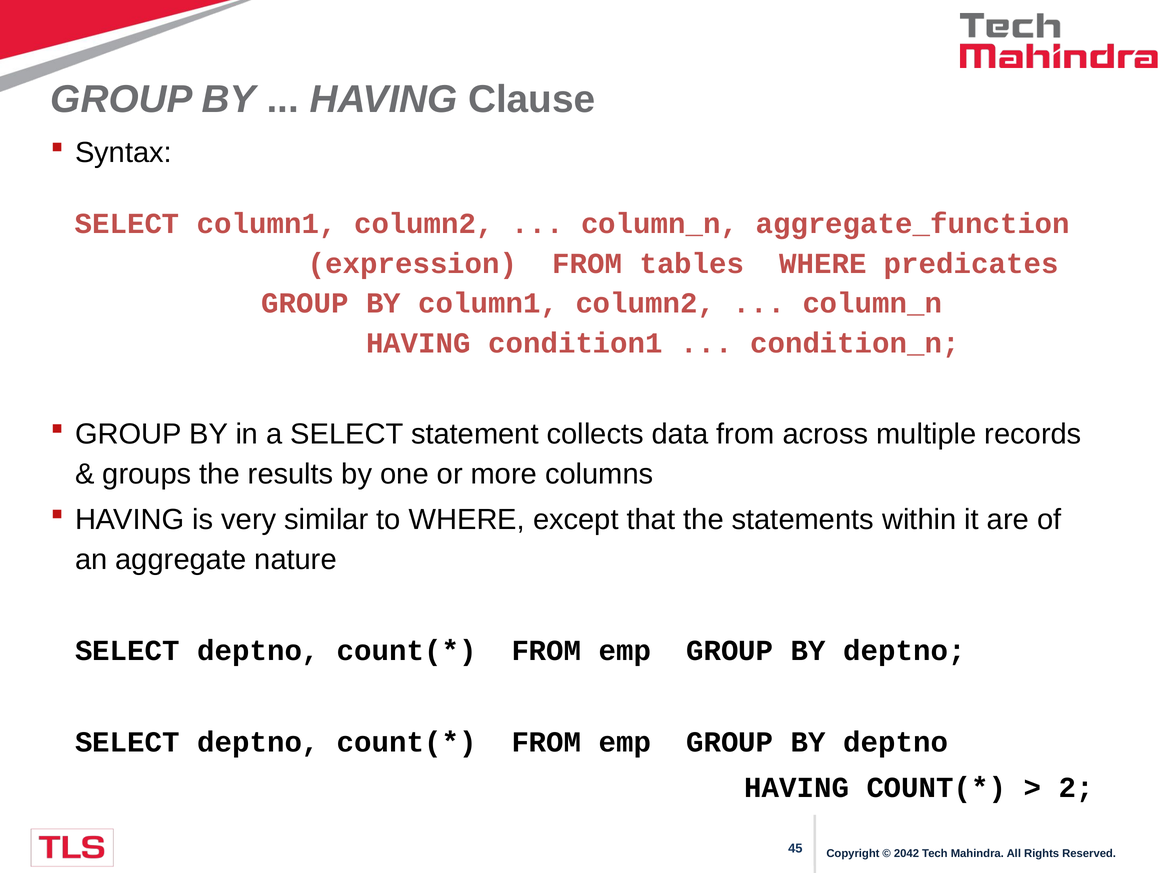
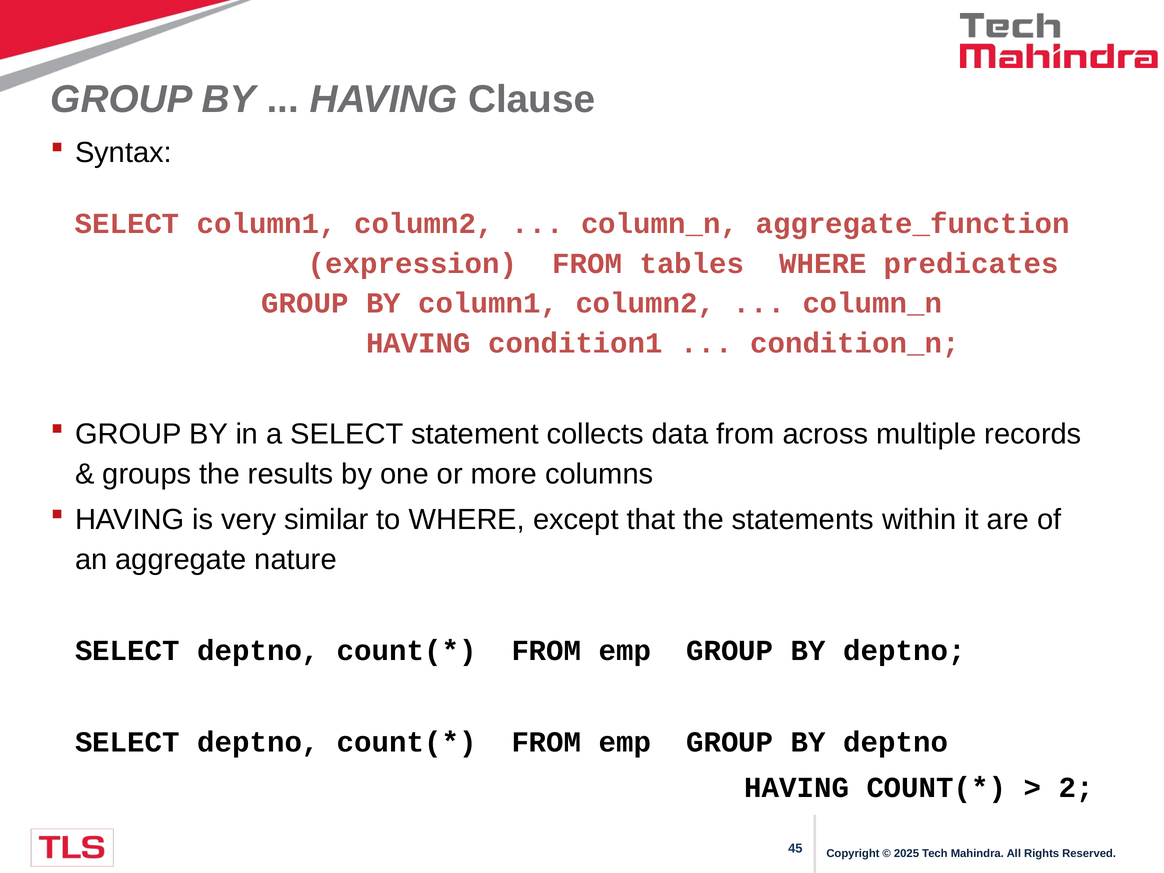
2042: 2042 -> 2025
